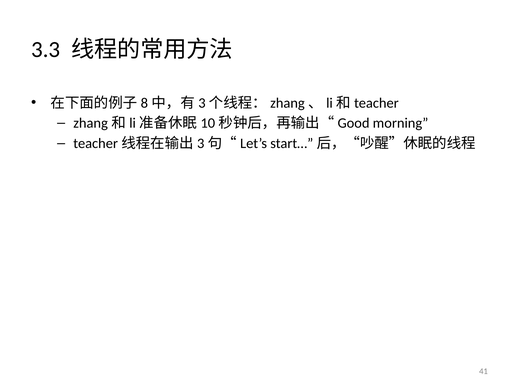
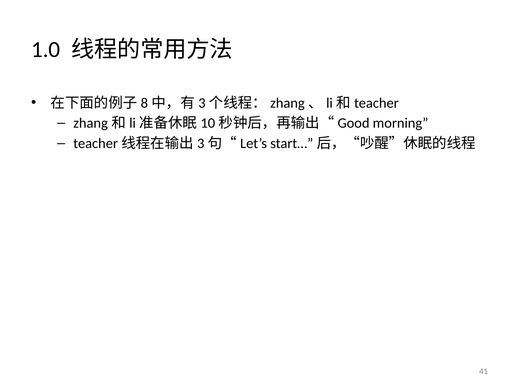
3.3: 3.3 -> 1.0
